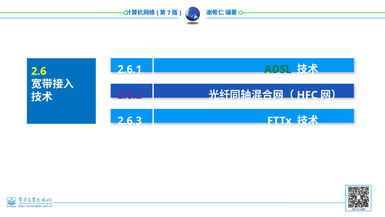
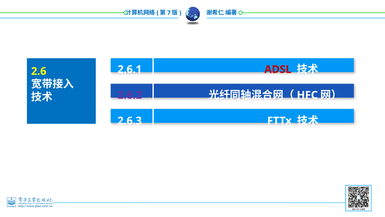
ADSL colour: green -> red
